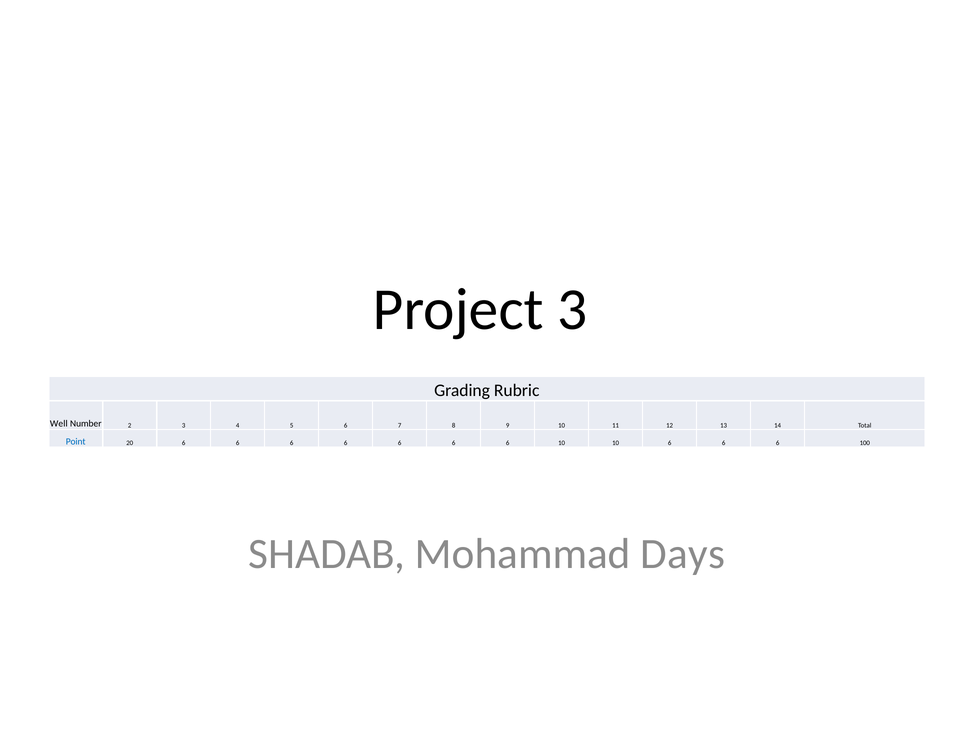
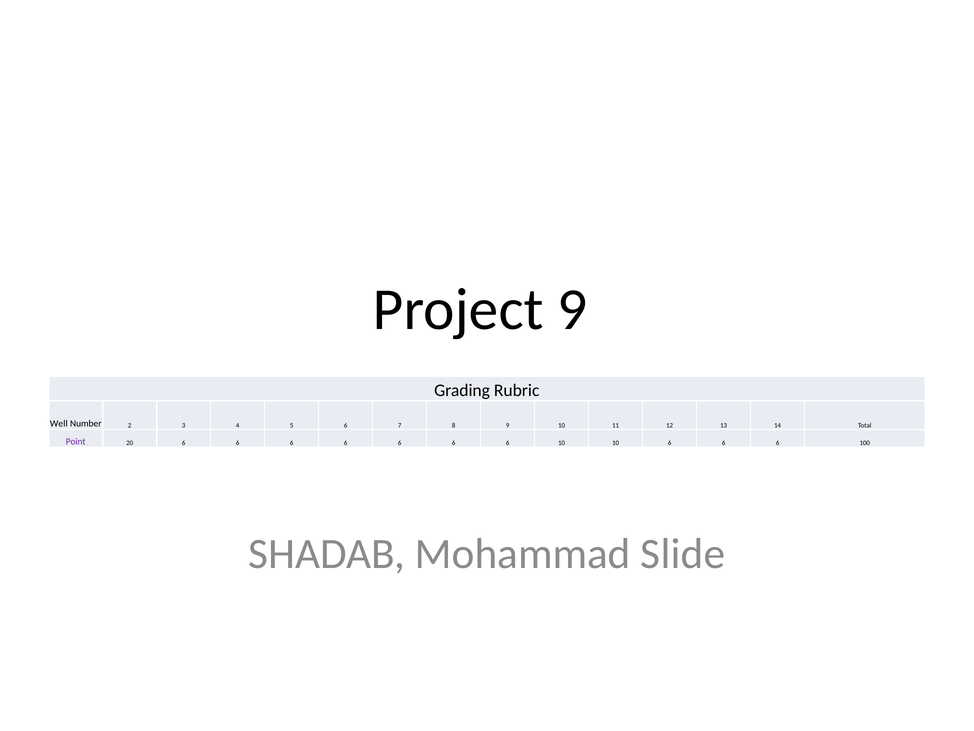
Project 3: 3 -> 9
Point colour: blue -> purple
Days: Days -> Slide
